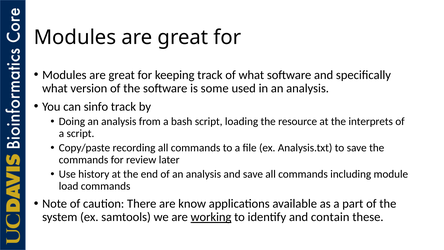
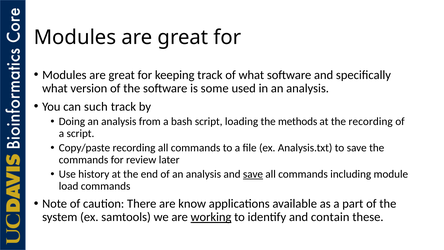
sinfo: sinfo -> such
resource: resource -> methods
the interprets: interprets -> recording
save at (253, 174) underline: none -> present
